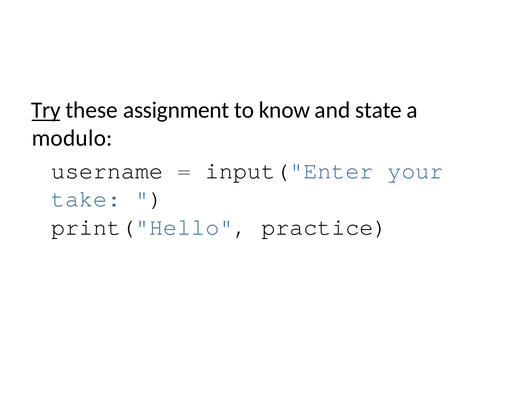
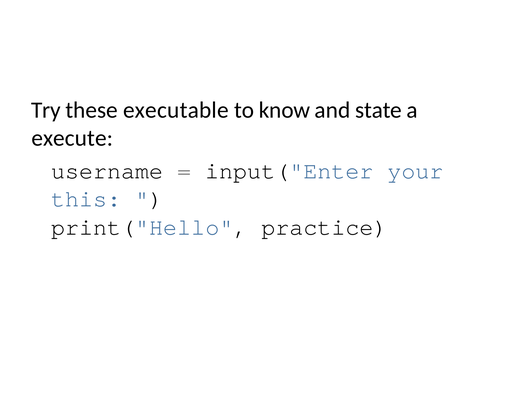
Try underline: present -> none
assignment: assignment -> executable
modulo: modulo -> execute
take: take -> this
